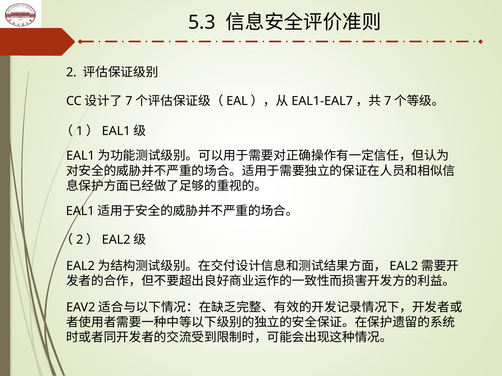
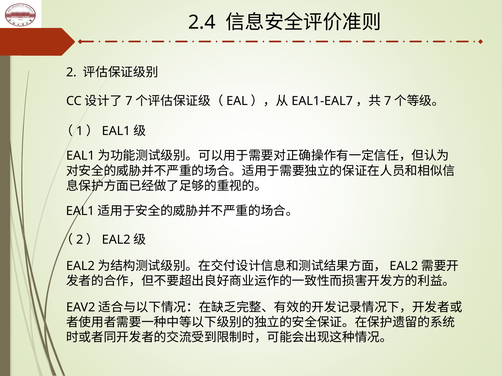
5.3: 5.3 -> 2.4
